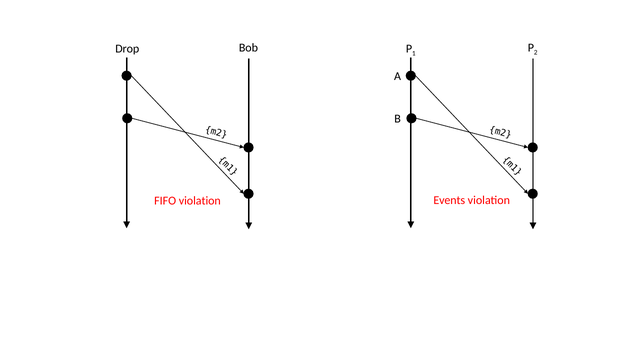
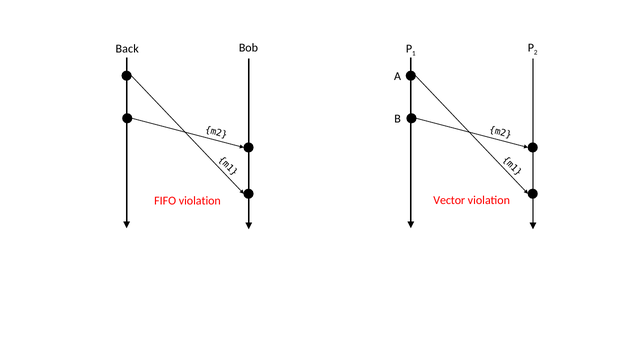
Drop: Drop -> Back
Events: Events -> Vector
